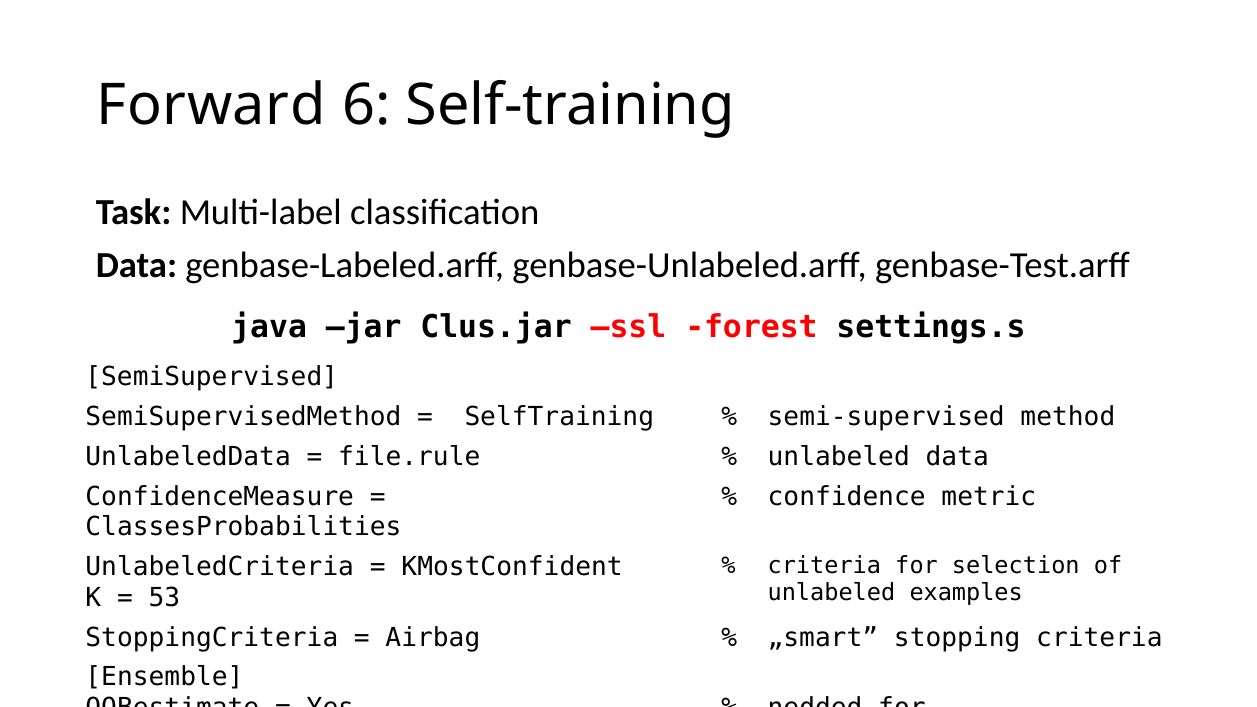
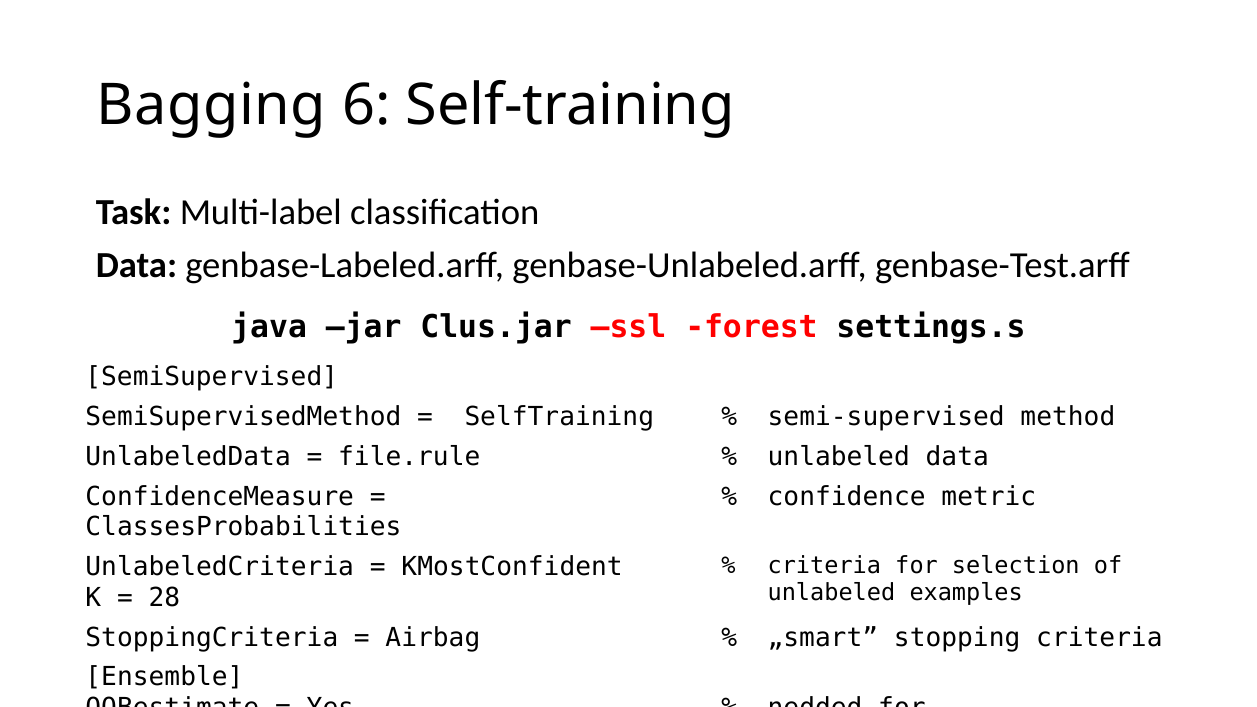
Forward: Forward -> Bagging
53: 53 -> 28
